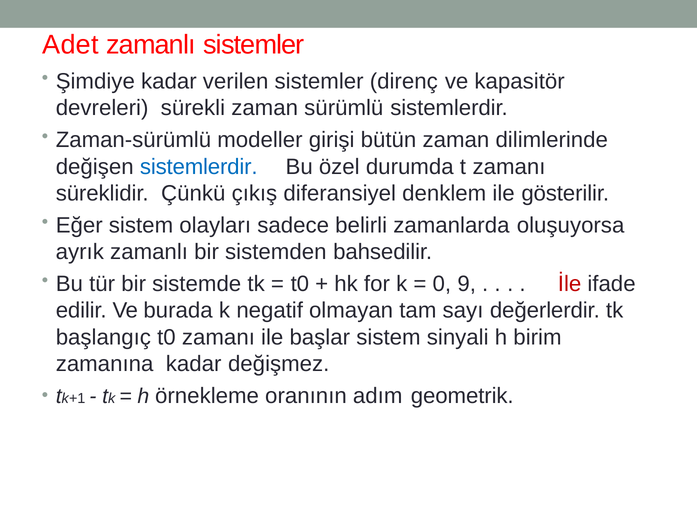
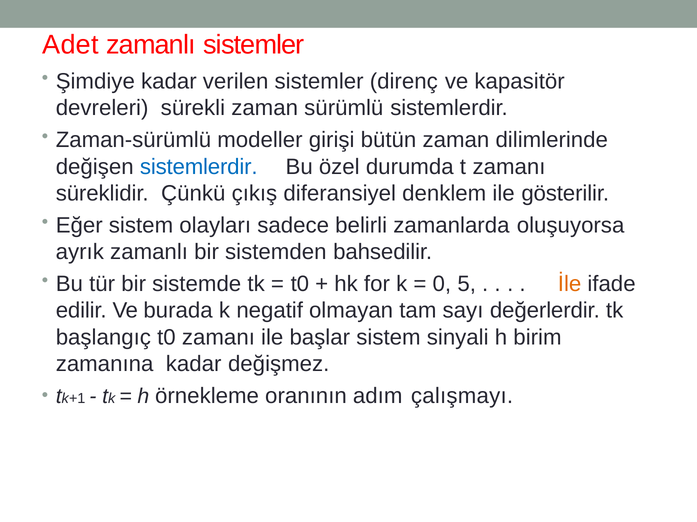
9: 9 -> 5
İle colour: red -> orange
geometrik: geometrik -> çalışmayı
